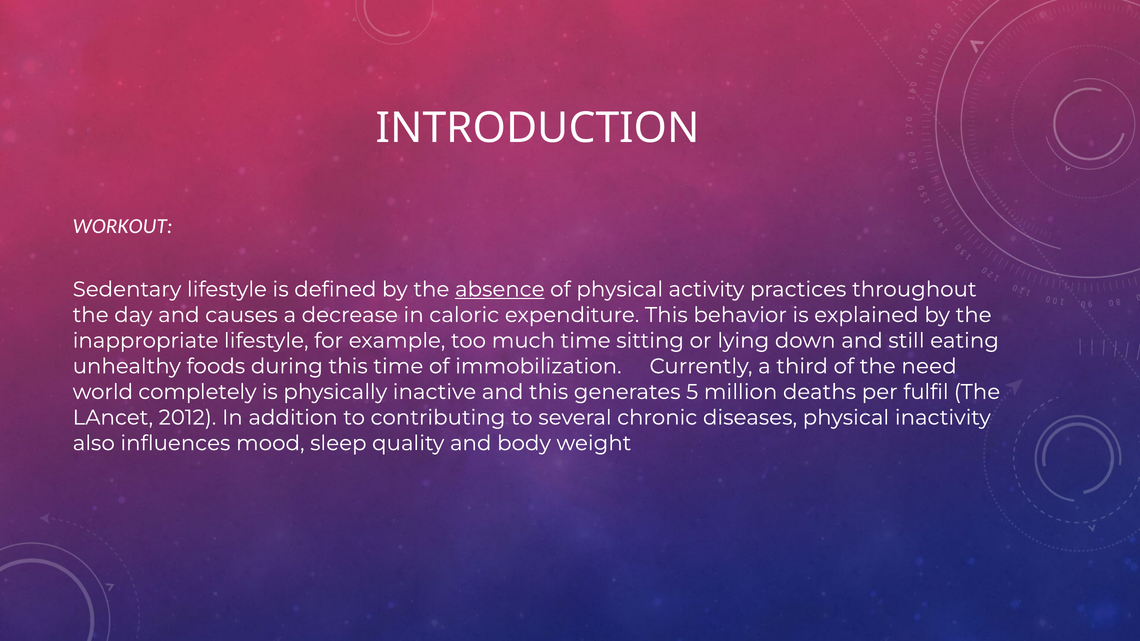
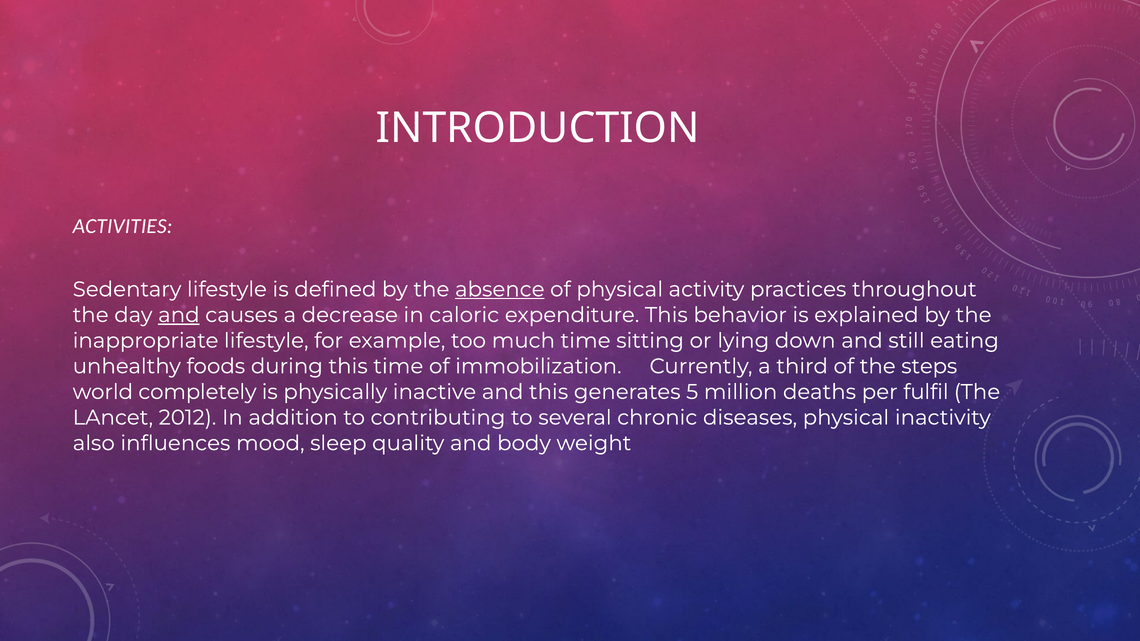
WORKOUT: WORKOUT -> ACTIVITIES
and at (179, 315) underline: none -> present
need: need -> steps
